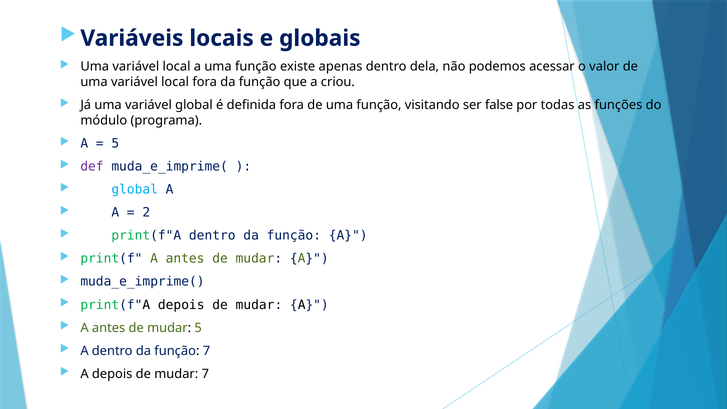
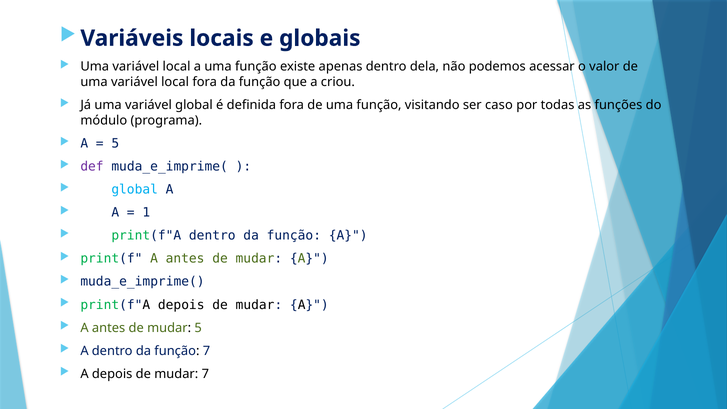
false: false -> caso
2: 2 -> 1
